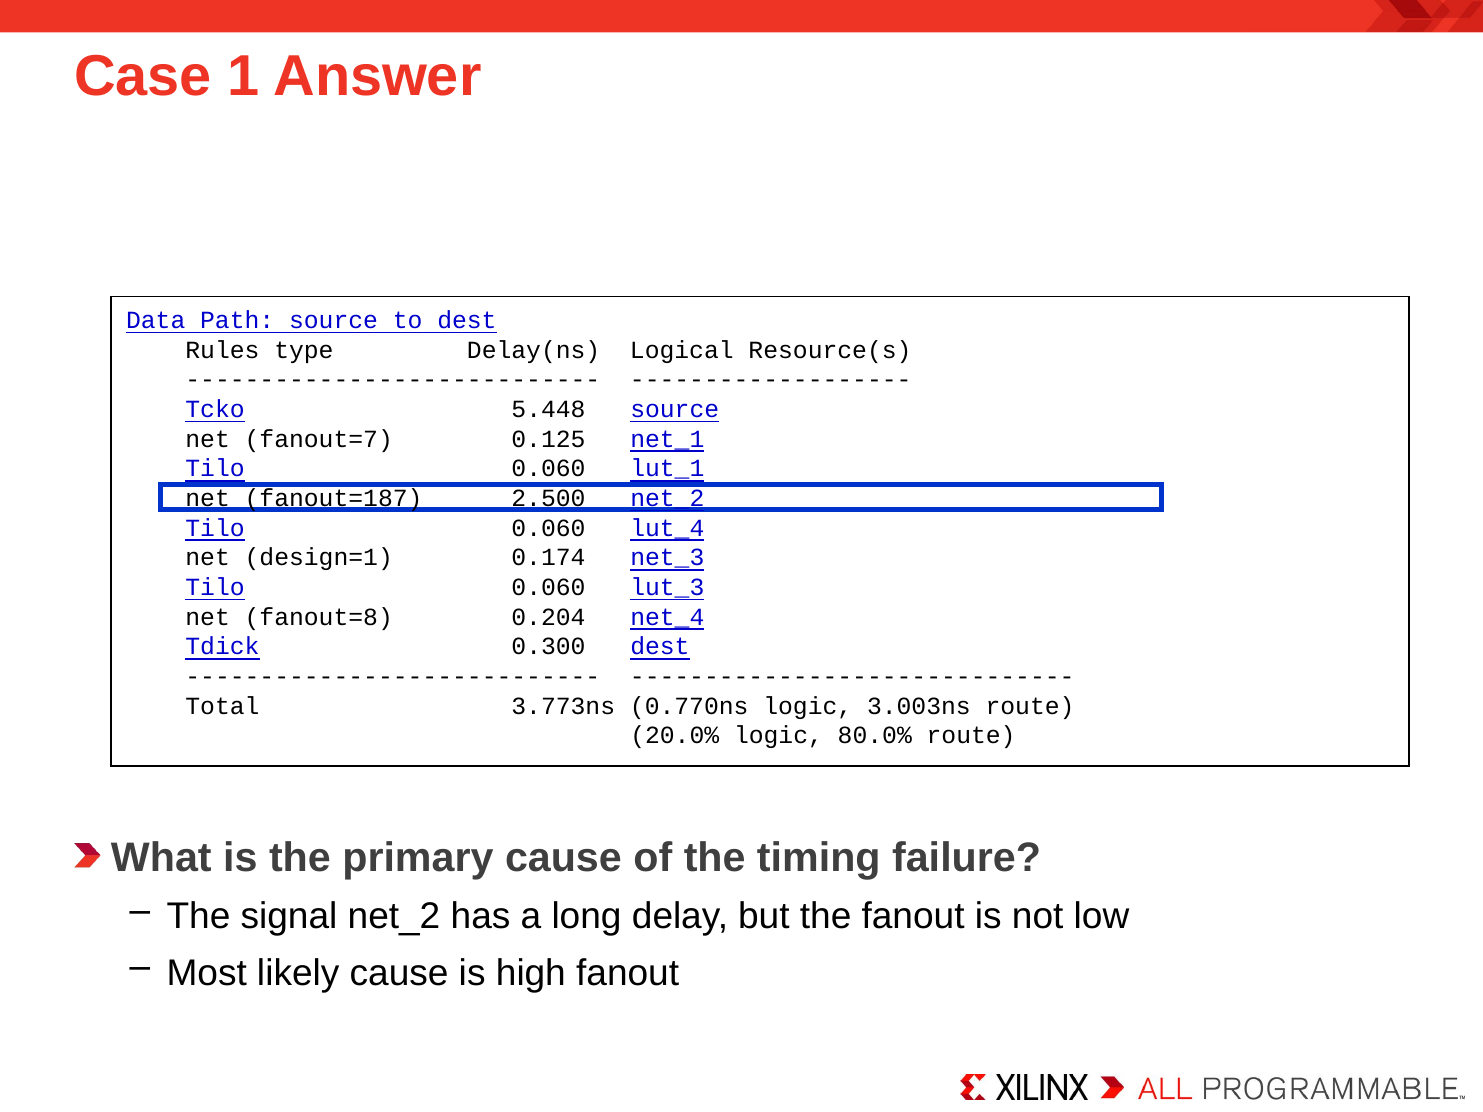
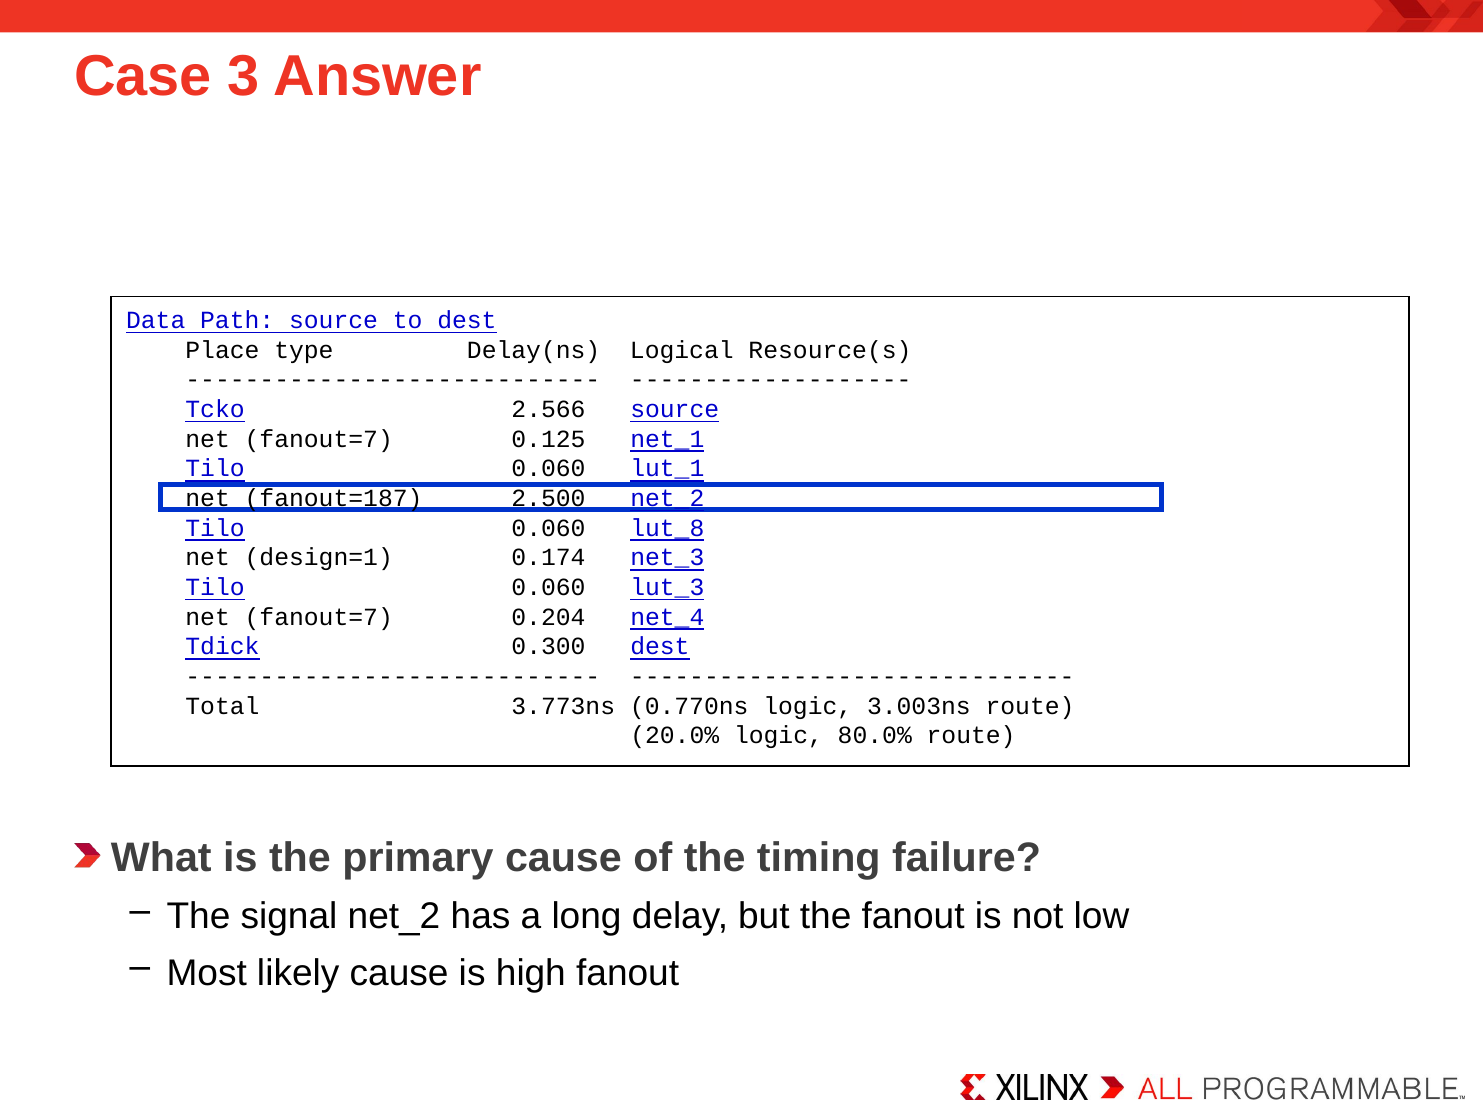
1: 1 -> 3
Rules: Rules -> Place
5.448: 5.448 -> 2.566
lut_4: lut_4 -> lut_8
fanout=8 at (319, 617): fanout=8 -> fanout=7
